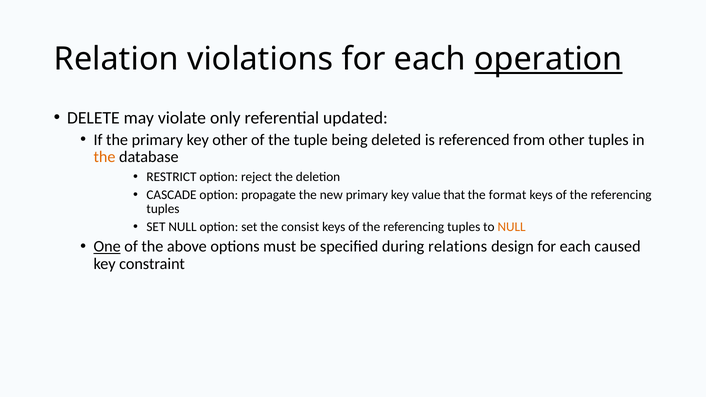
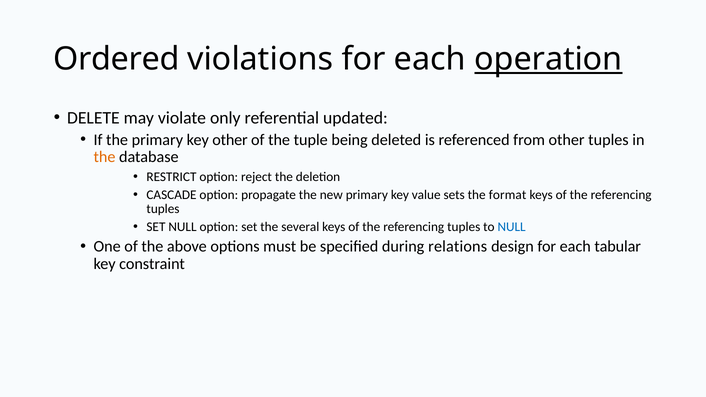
Relation: Relation -> Ordered
that: that -> sets
consist: consist -> several
NULL at (512, 227) colour: orange -> blue
One underline: present -> none
caused: caused -> tabular
